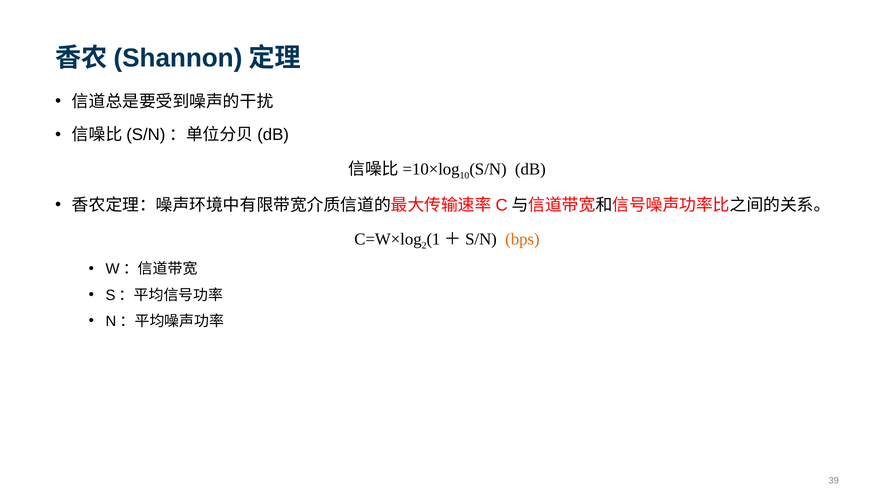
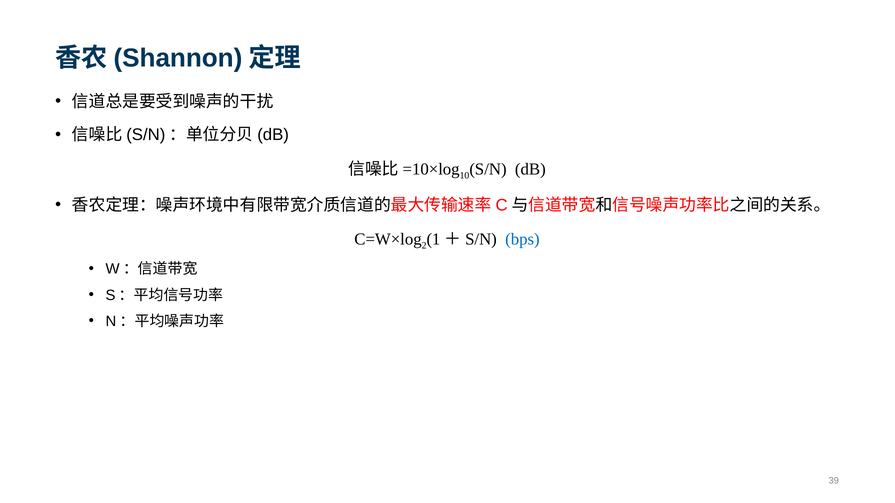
bps colour: orange -> blue
